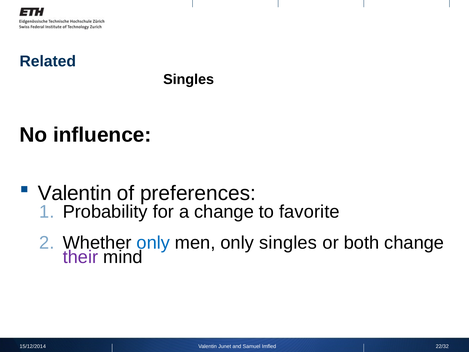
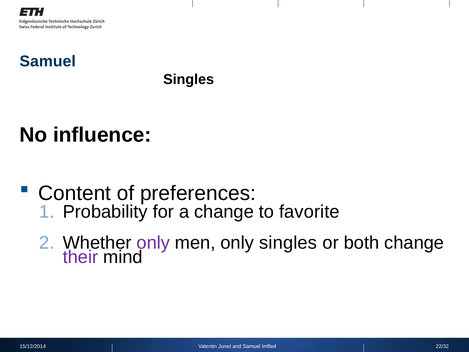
Related at (48, 61): Related -> Samuel
Valentin at (75, 193): Valentin -> Content
only at (153, 243) colour: blue -> purple
